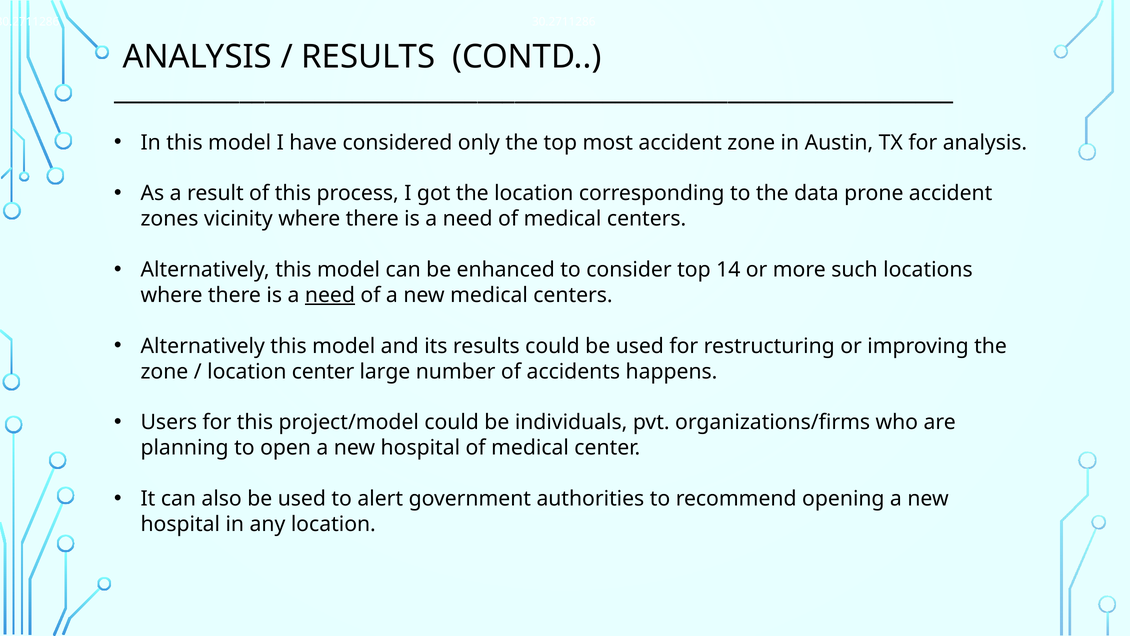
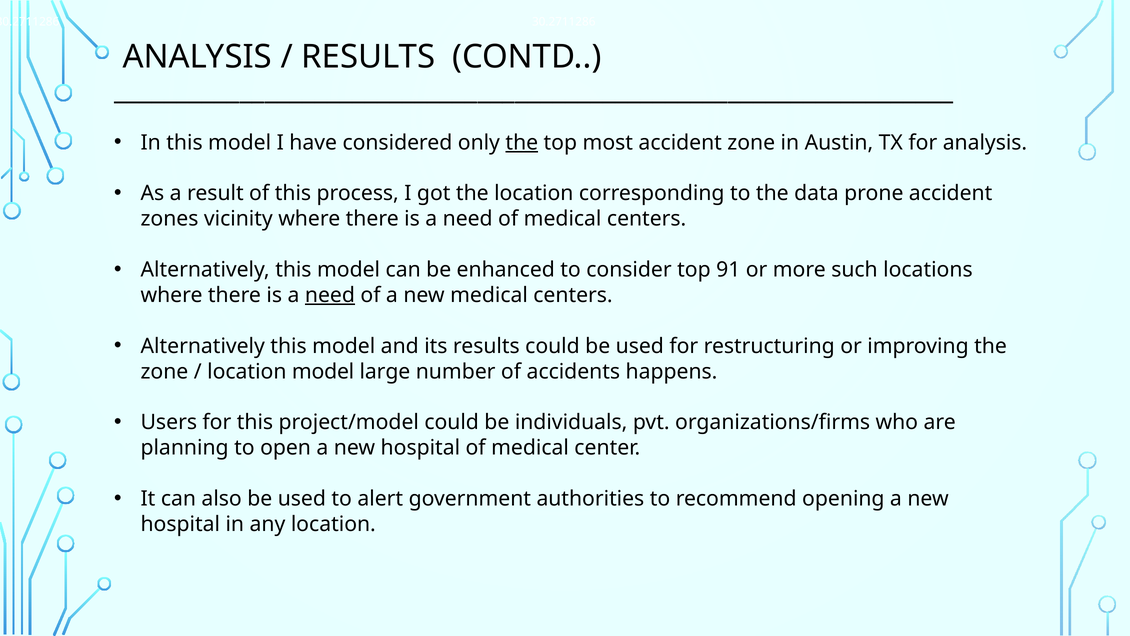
the at (522, 143) underline: none -> present
14: 14 -> 91
location center: center -> model
